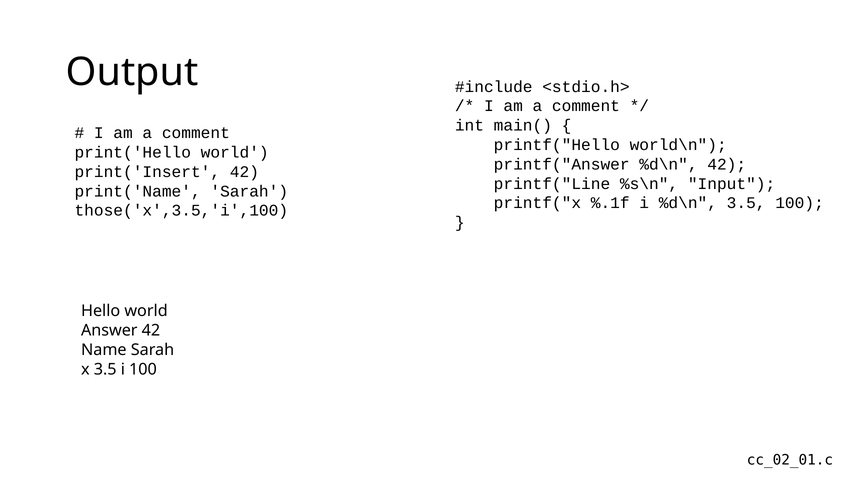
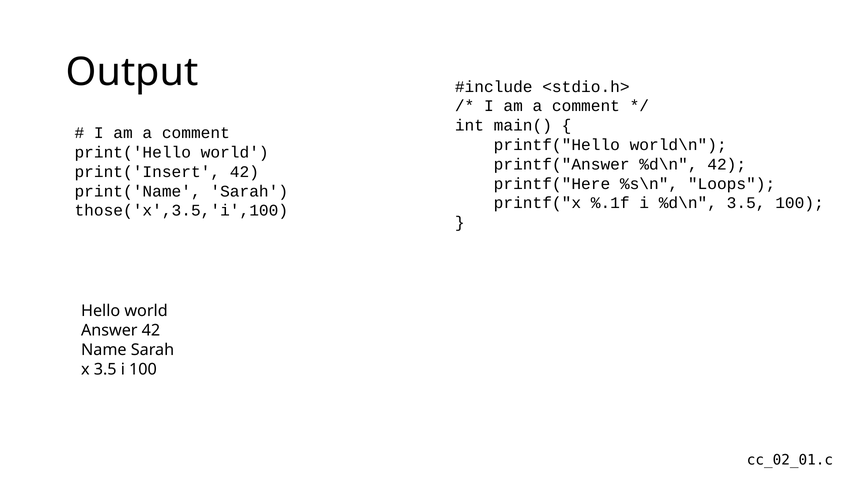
printf("Line: printf("Line -> printf("Here
Input: Input -> Loops
